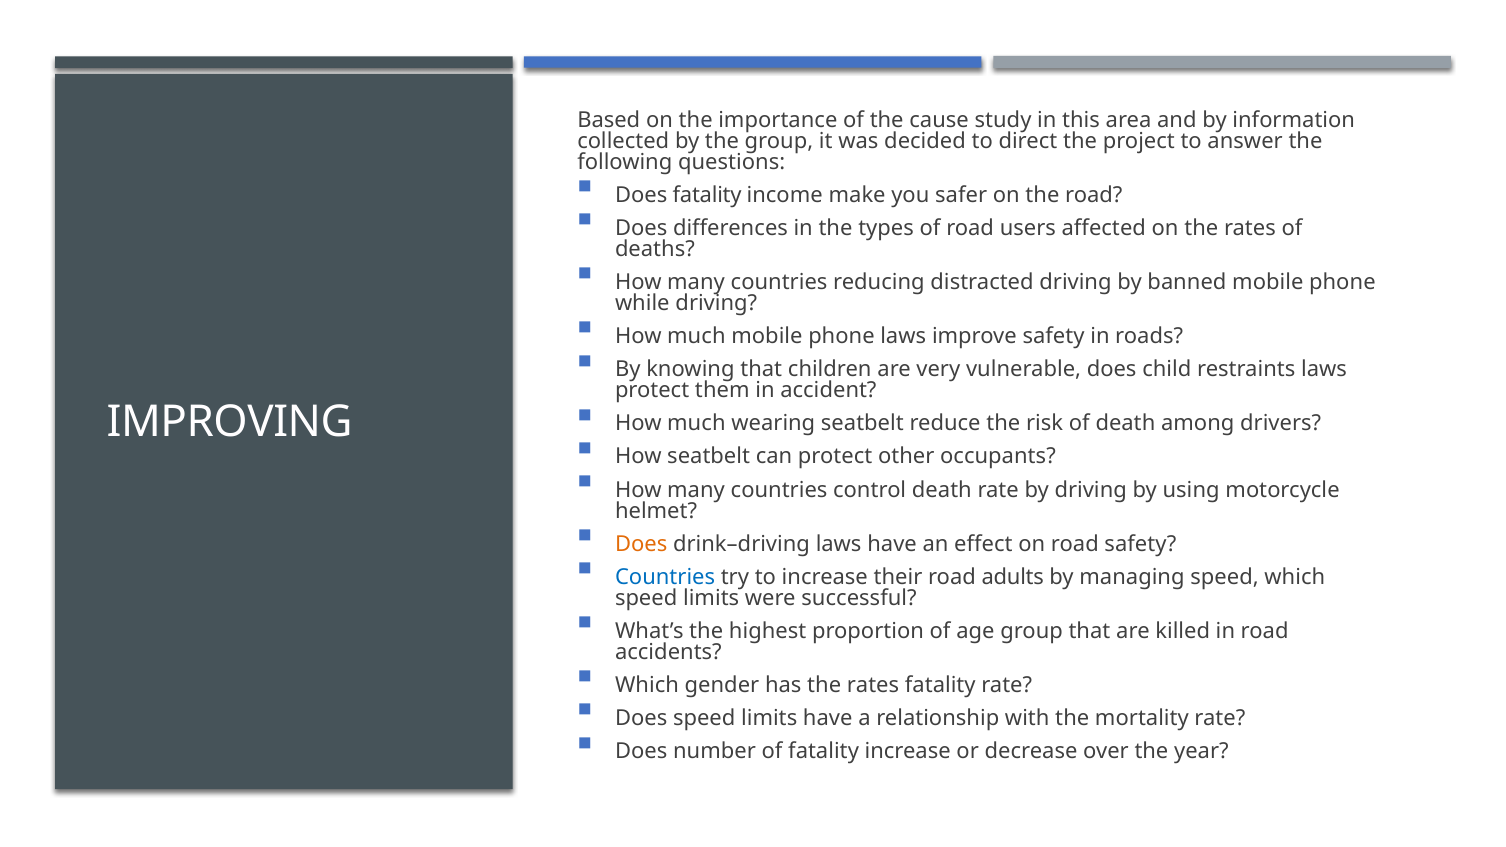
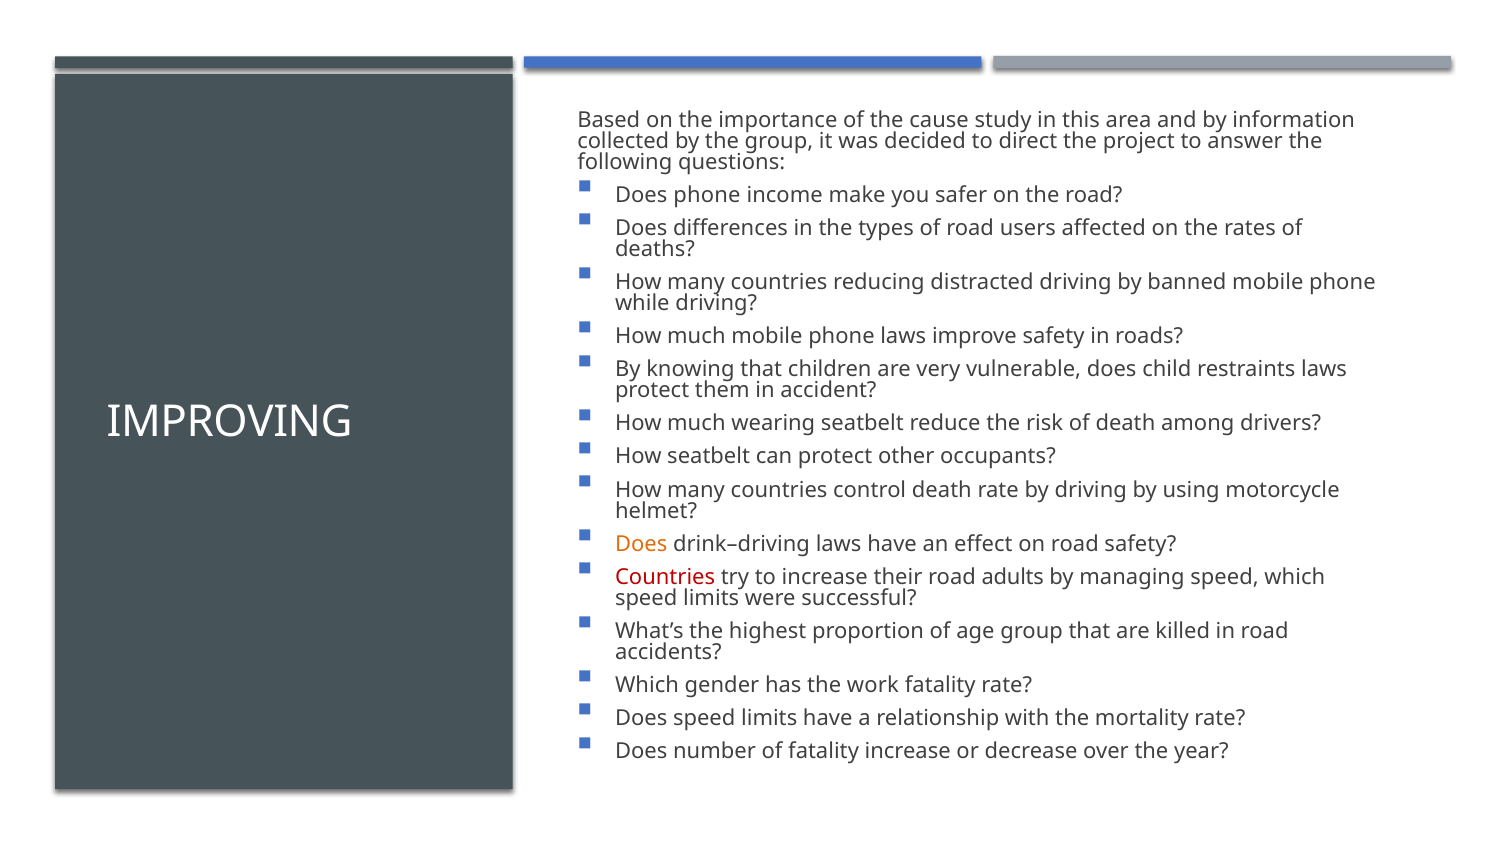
Does fatality: fatality -> phone
Countries at (665, 577) colour: blue -> red
has the rates: rates -> work
